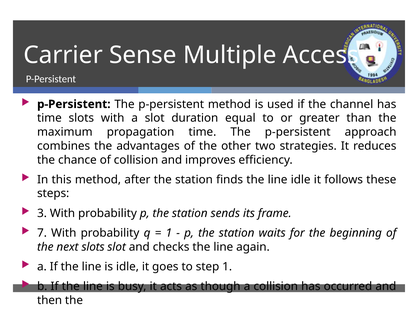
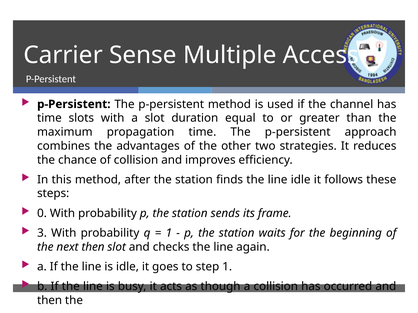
3: 3 -> 0
7: 7 -> 3
next slots: slots -> then
